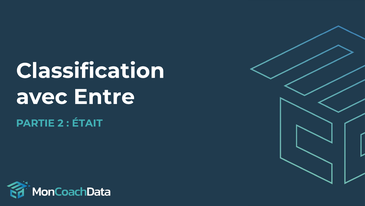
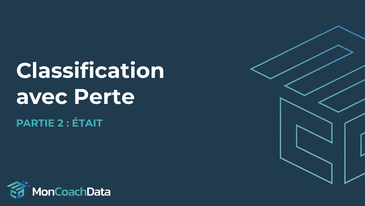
Entre: Entre -> Perte
